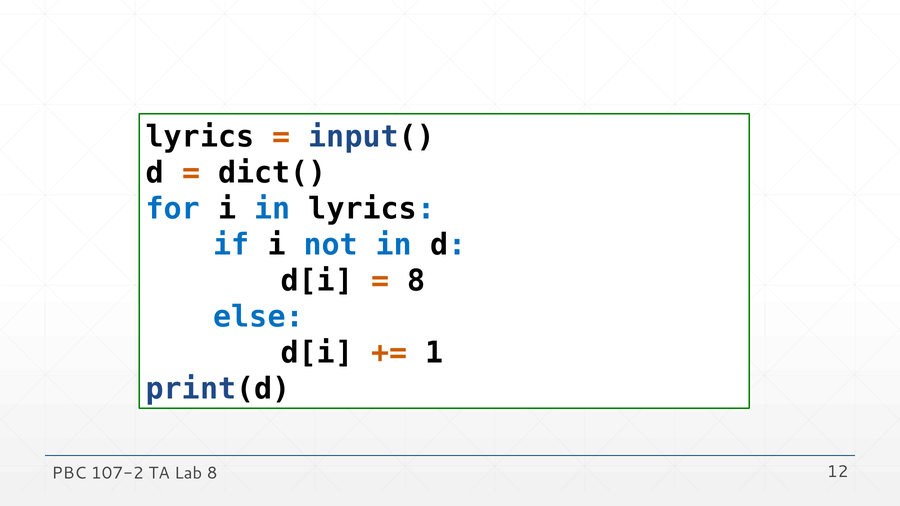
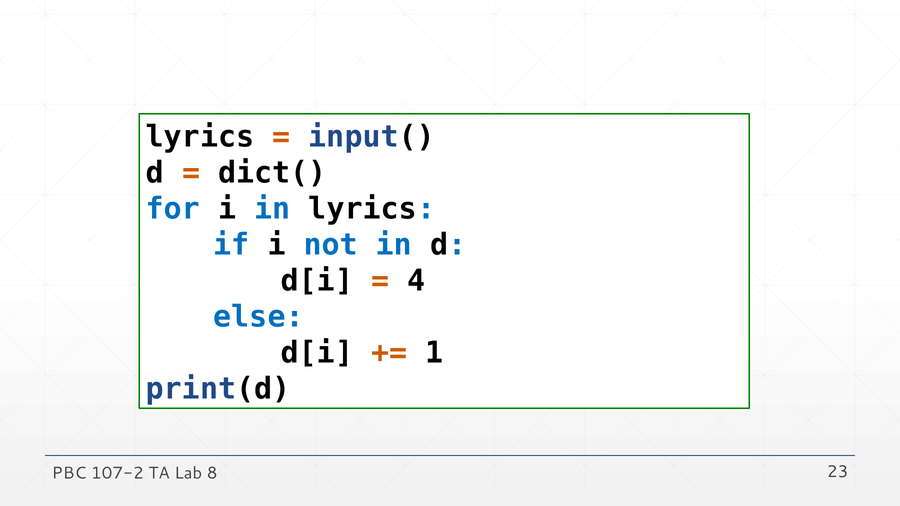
8 at (416, 281): 8 -> 4
12: 12 -> 23
